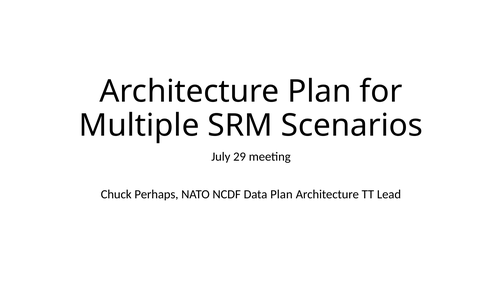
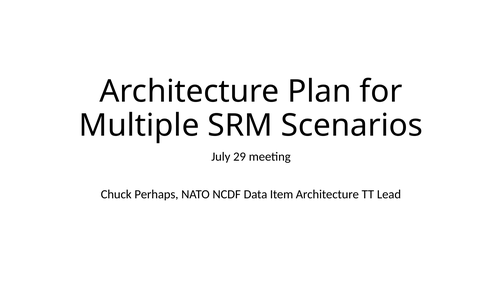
Data Plan: Plan -> Item
